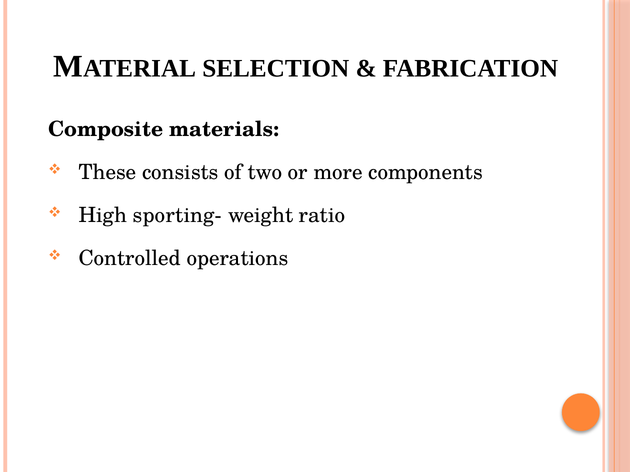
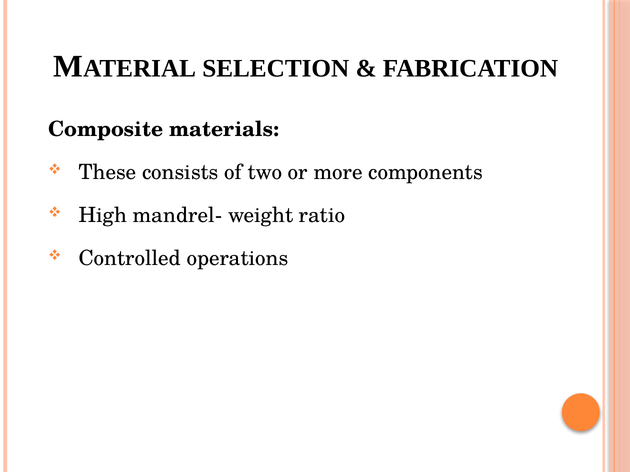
sporting-: sporting- -> mandrel-
